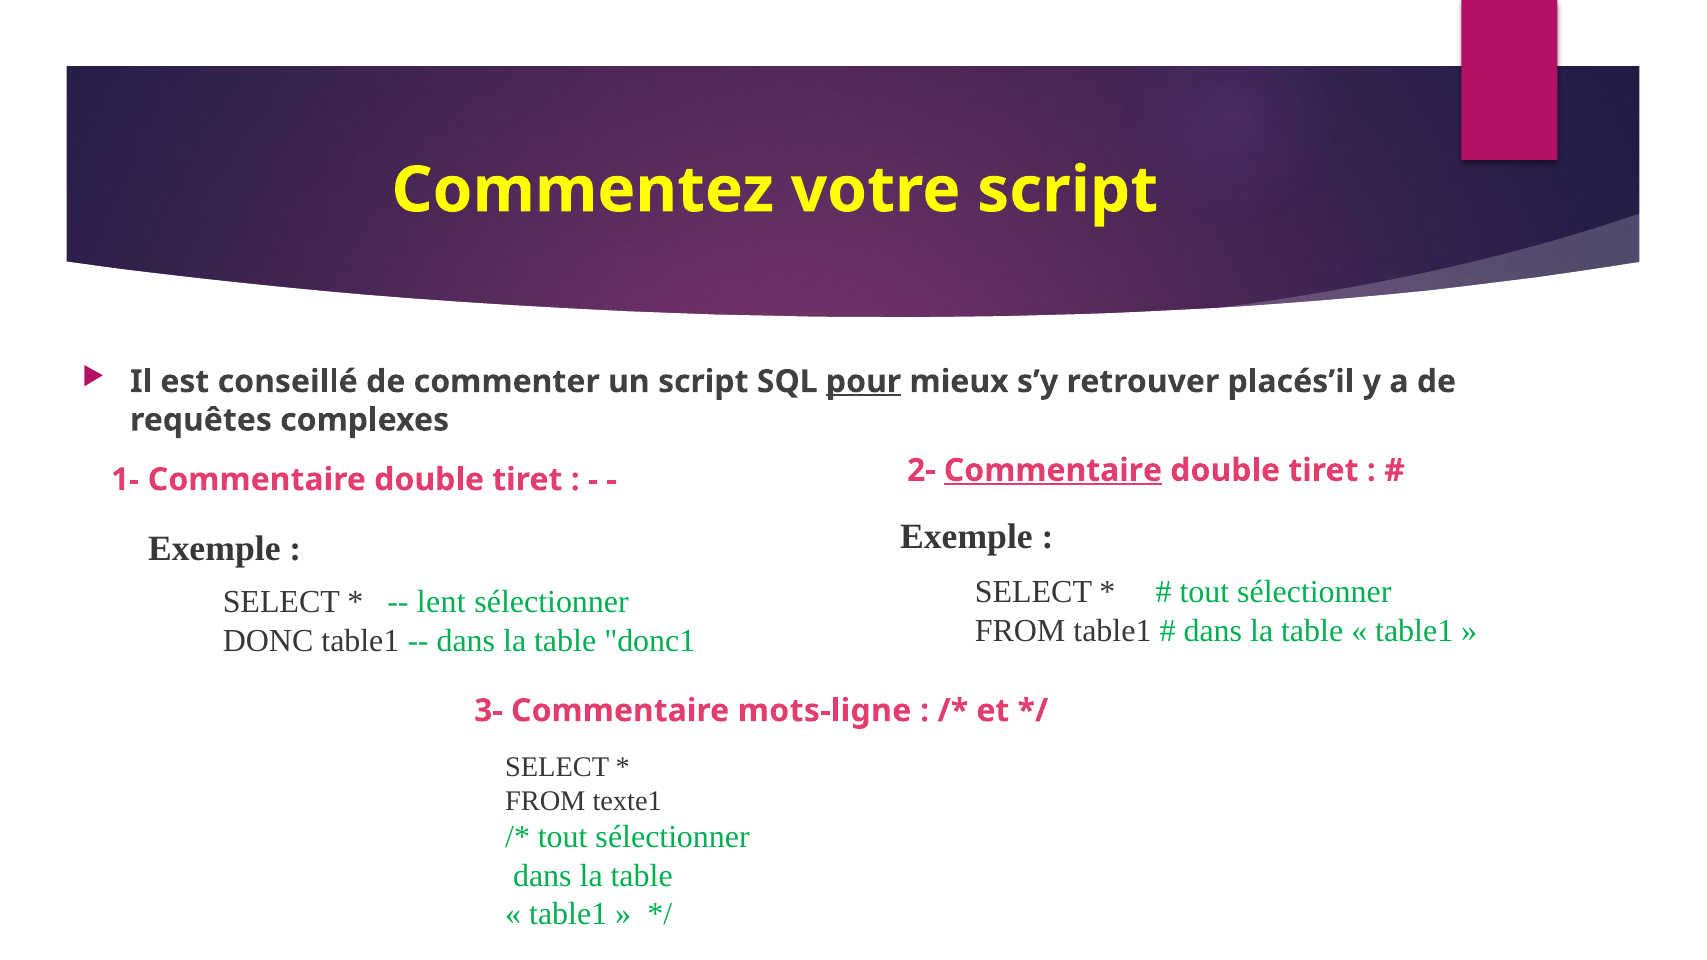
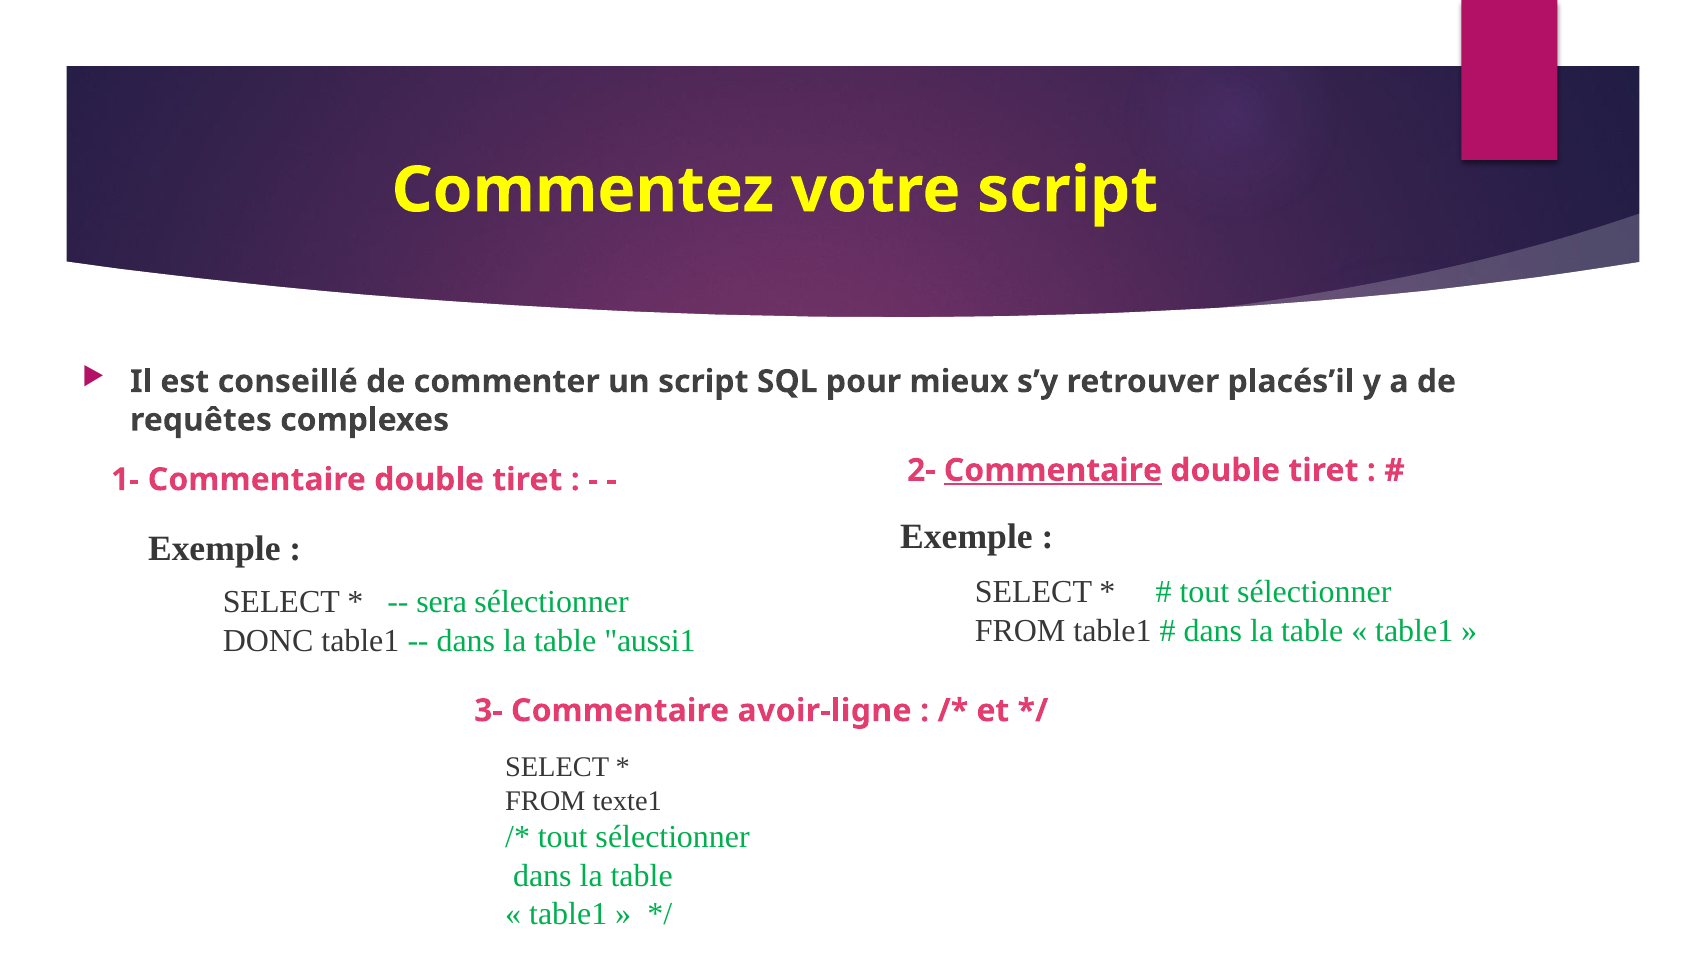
pour underline: present -> none
lent: lent -> sera
donc1: donc1 -> aussi1
mots-ligne: mots-ligne -> avoir-ligne
